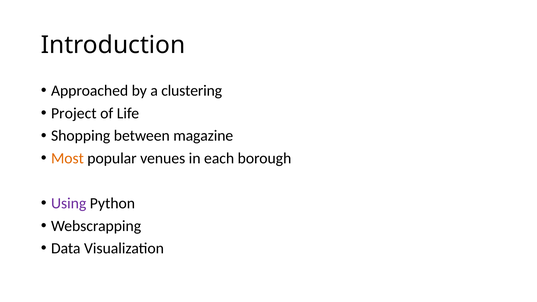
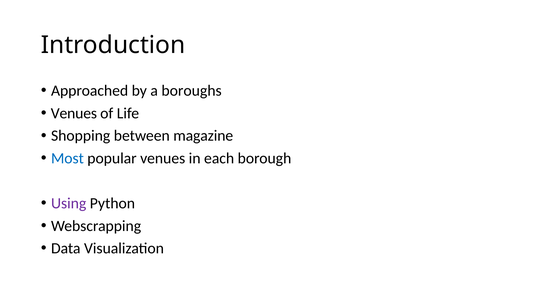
clustering: clustering -> boroughs
Project at (74, 113): Project -> Venues
Most colour: orange -> blue
